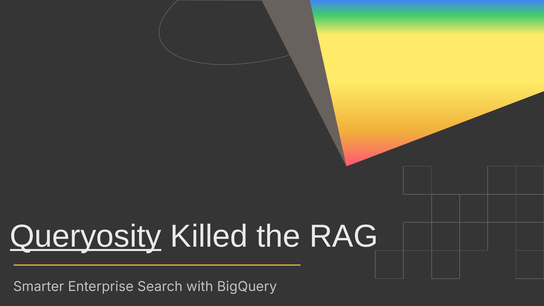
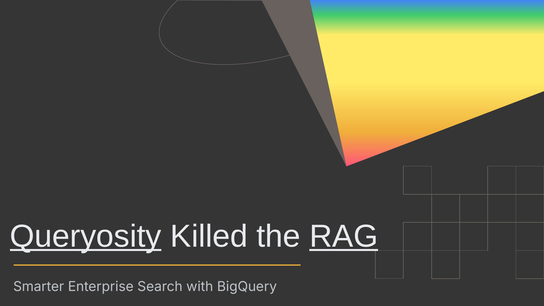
RAG underline: none -> present
